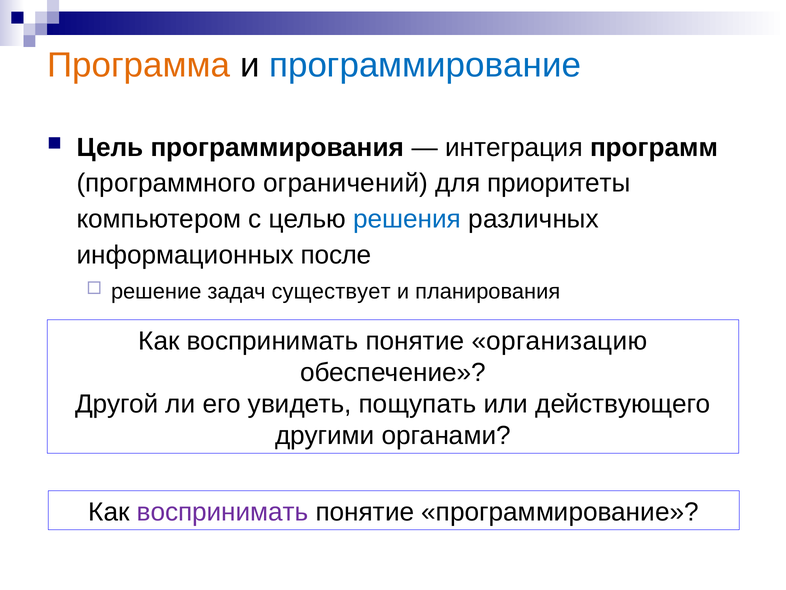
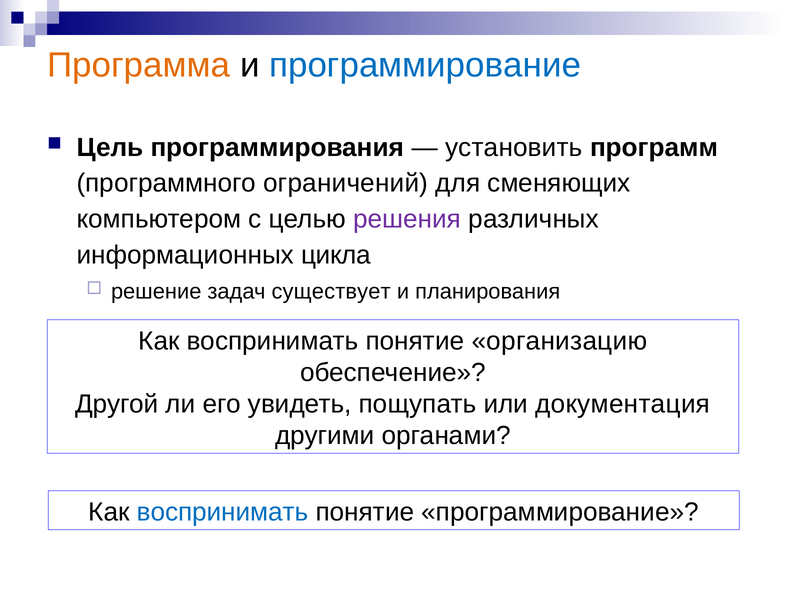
интеграция: интеграция -> установить
приоритеты: приоритеты -> сменяющих
решения colour: blue -> purple
после: после -> цикла
действующего: действующего -> документация
воспринимать at (223, 512) colour: purple -> blue
